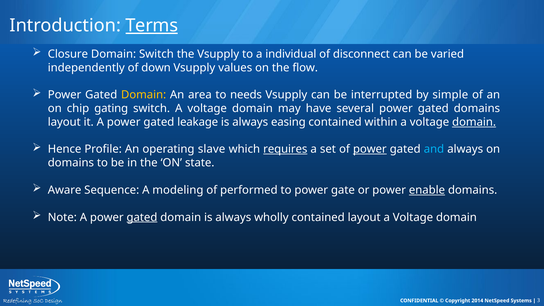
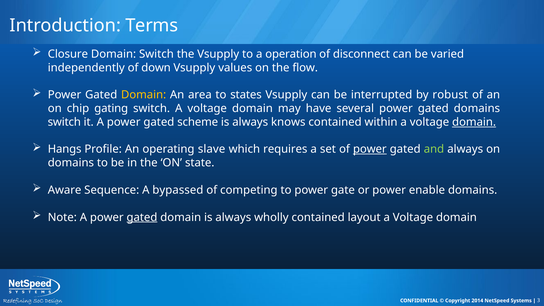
Terms underline: present -> none
individual: individual -> operation
needs: needs -> states
simple: simple -> robust
layout at (64, 122): layout -> switch
leakage: leakage -> scheme
easing: easing -> knows
Hence: Hence -> Hangs
requires underline: present -> none
and colour: light blue -> light green
modeling: modeling -> bypassed
performed: performed -> competing
enable underline: present -> none
